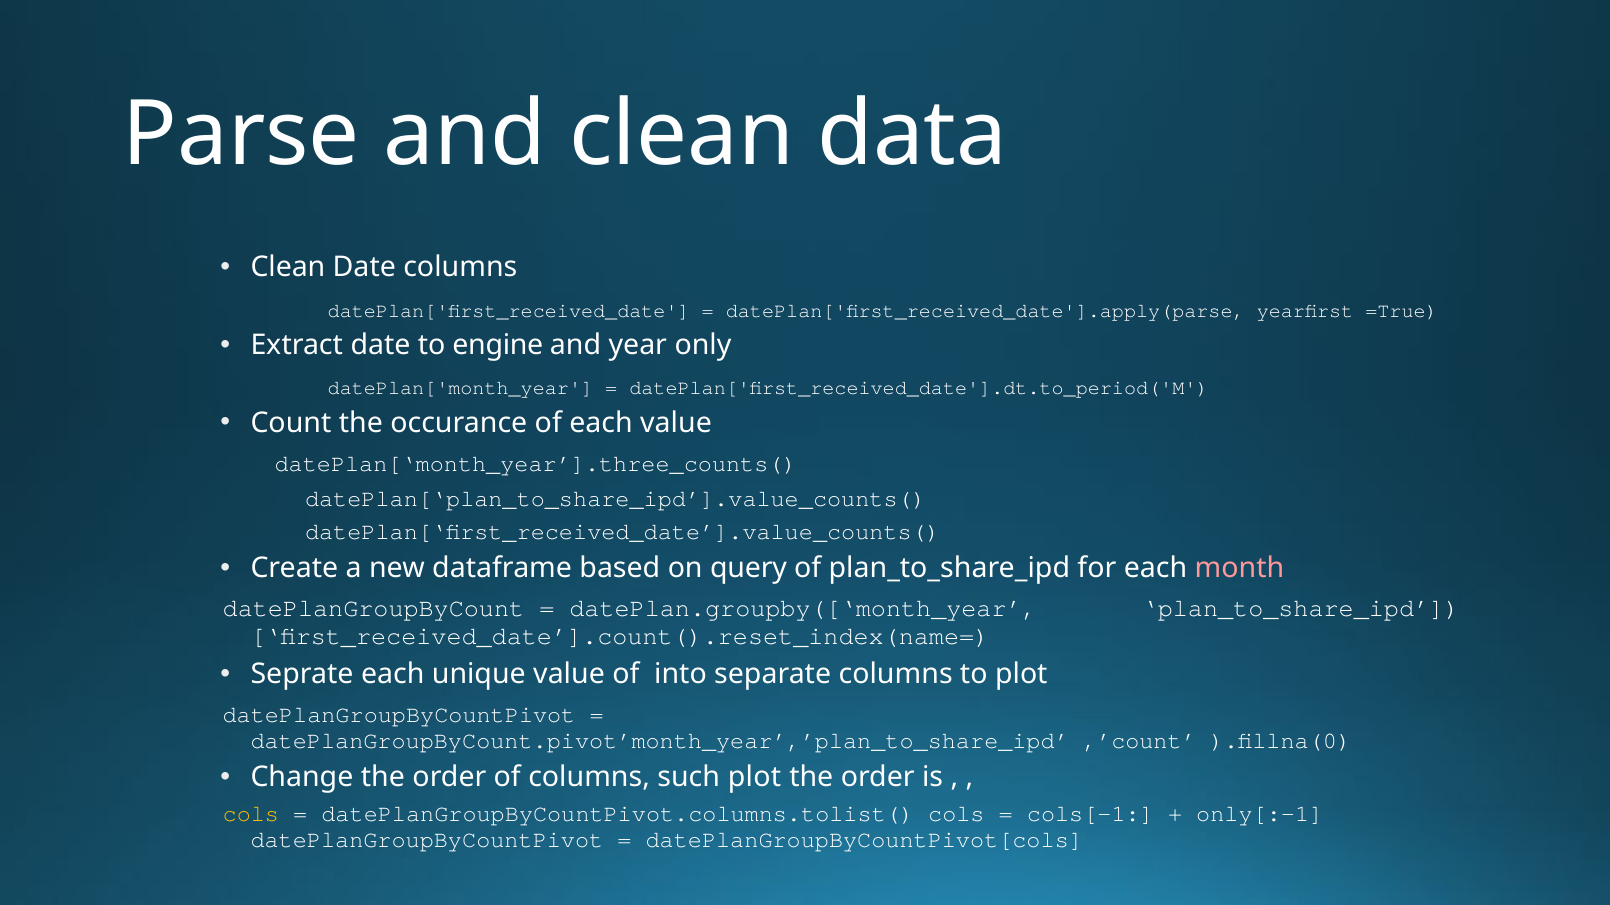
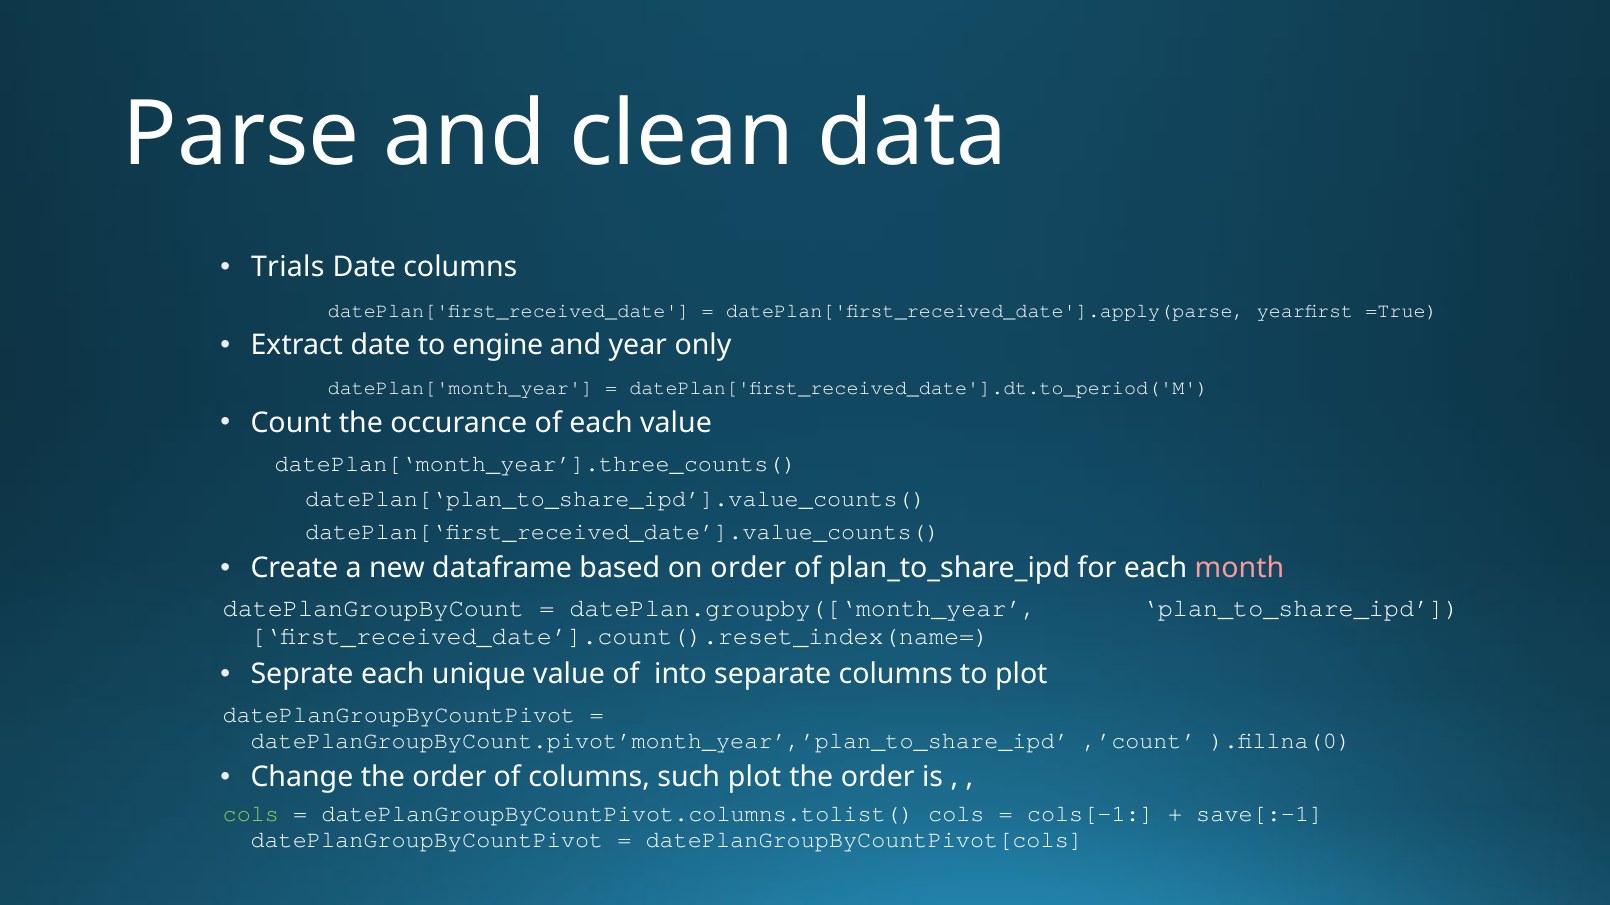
Clean at (288, 268): Clean -> Trials
on query: query -> order
cols at (251, 815) colour: yellow -> light green
only[:-1: only[:-1 -> save[:-1
